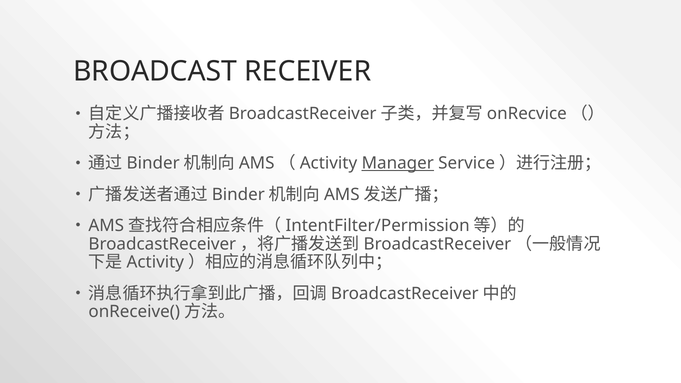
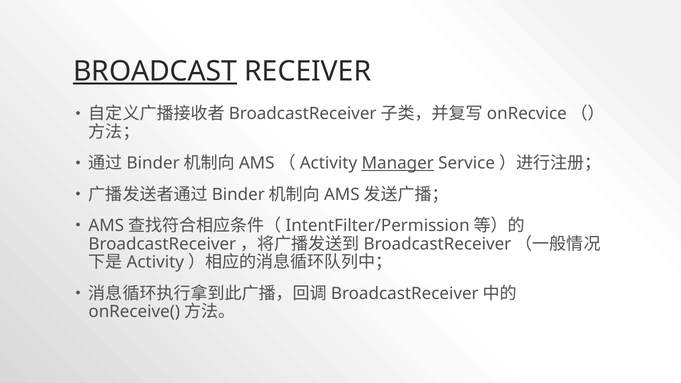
BROADCAST underline: none -> present
